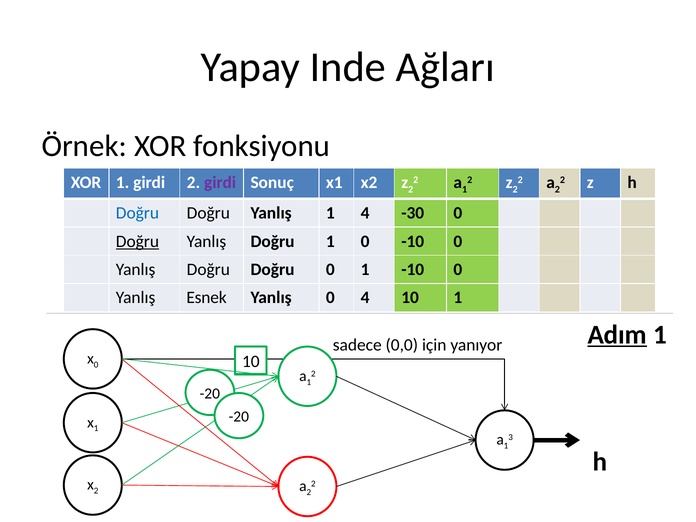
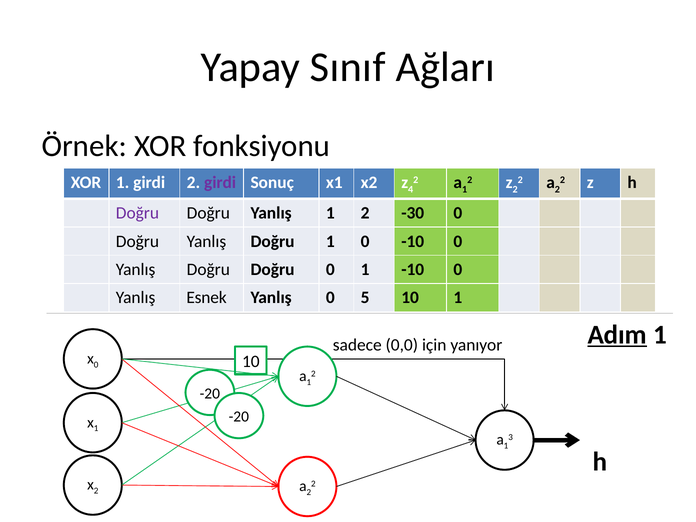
Inde: Inde -> Sınıf
x2 z 2: 2 -> 4
Doğru at (137, 213) colour: blue -> purple
Yanlış 1 4: 4 -> 2
Doğru at (137, 241) underline: present -> none
0 4: 4 -> 5
